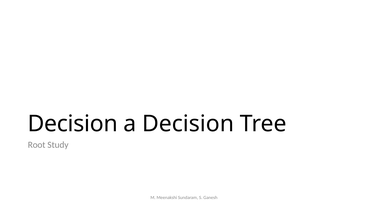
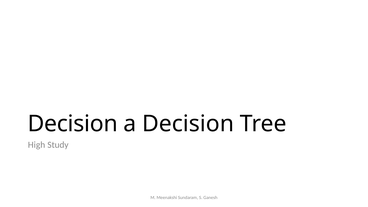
Root: Root -> High
